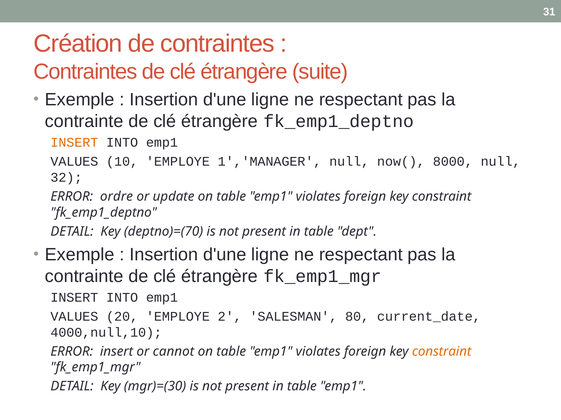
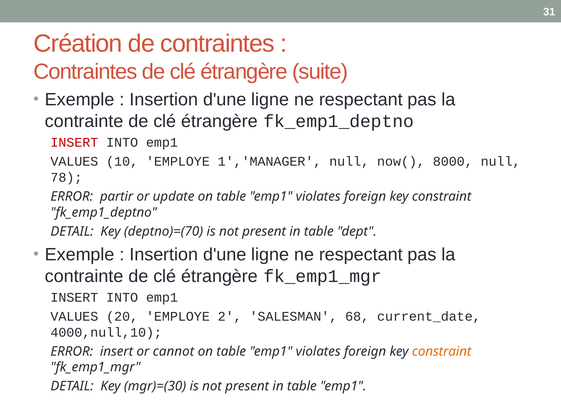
INSERT at (74, 143) colour: orange -> red
32: 32 -> 78
ordre: ordre -> partir
80: 80 -> 68
